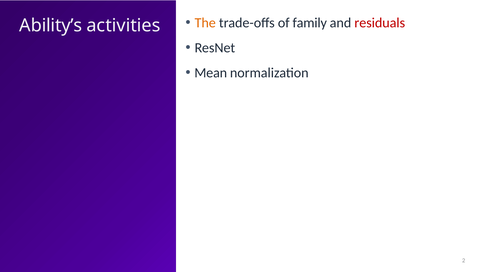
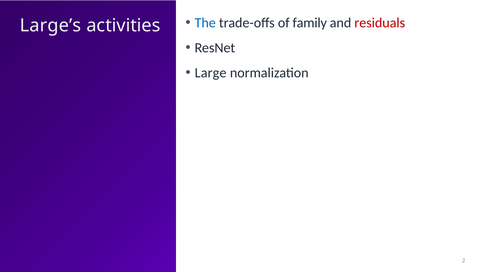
Ability’s: Ability’s -> Large’s
The colour: orange -> blue
Mean: Mean -> Large
